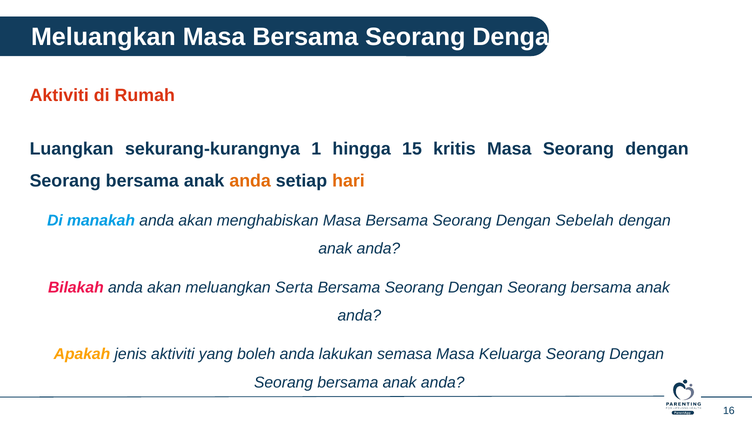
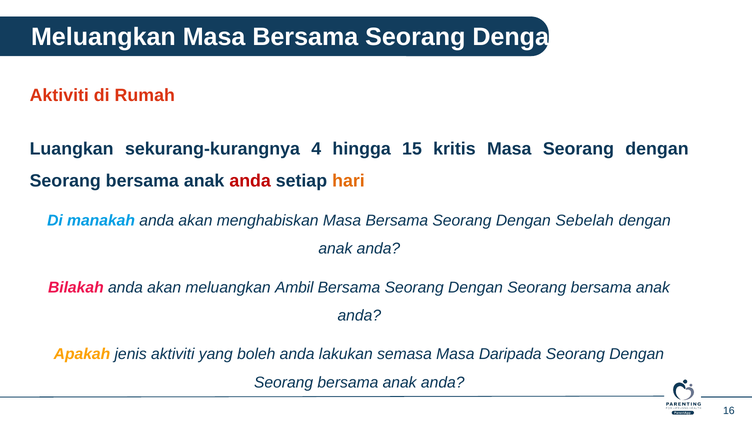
1: 1 -> 4
anda at (250, 181) colour: orange -> red
Serta: Serta -> Ambil
Keluarga: Keluarga -> Daripada
